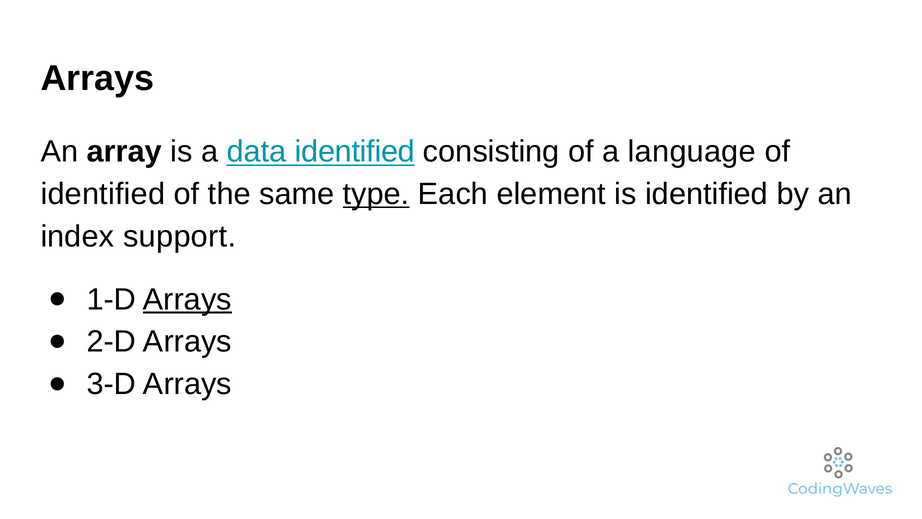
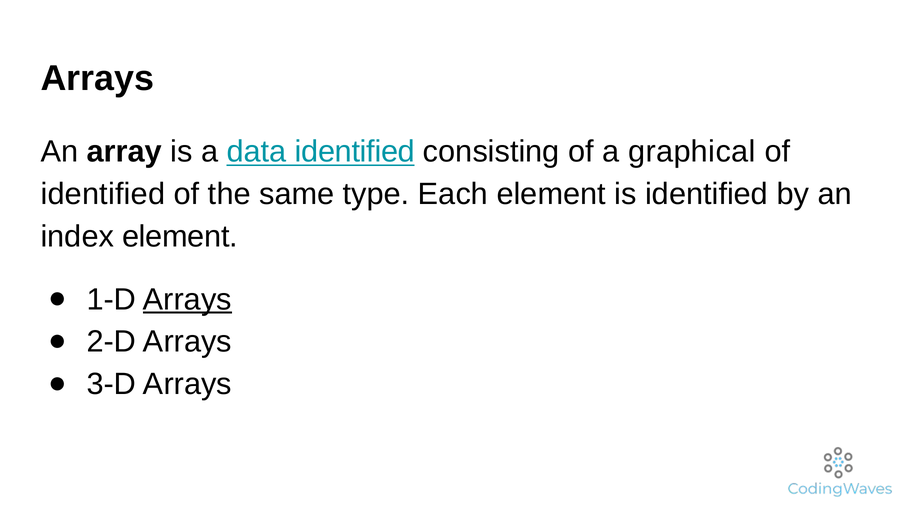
language: language -> graphical
type underline: present -> none
index support: support -> element
